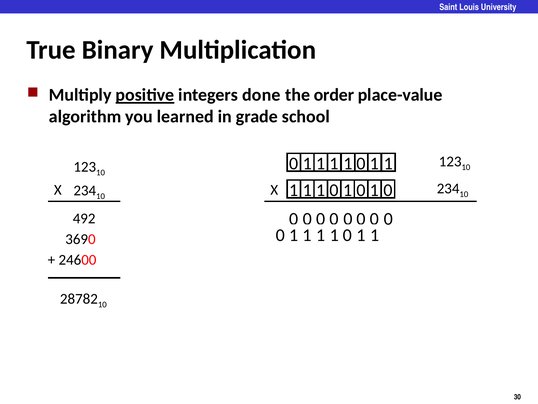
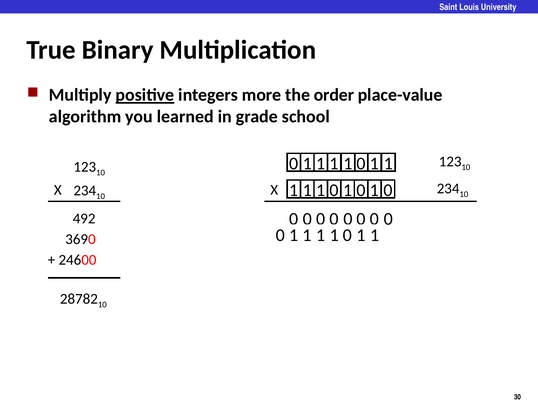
done: done -> more
